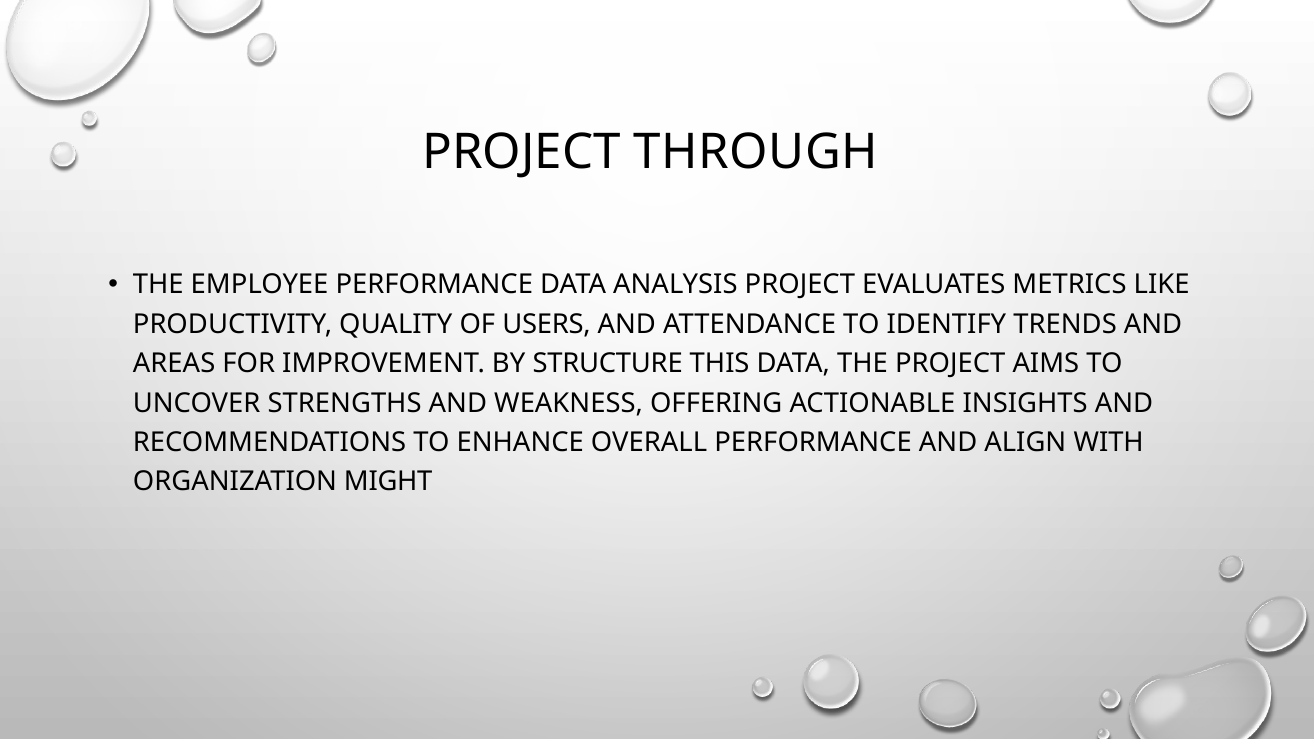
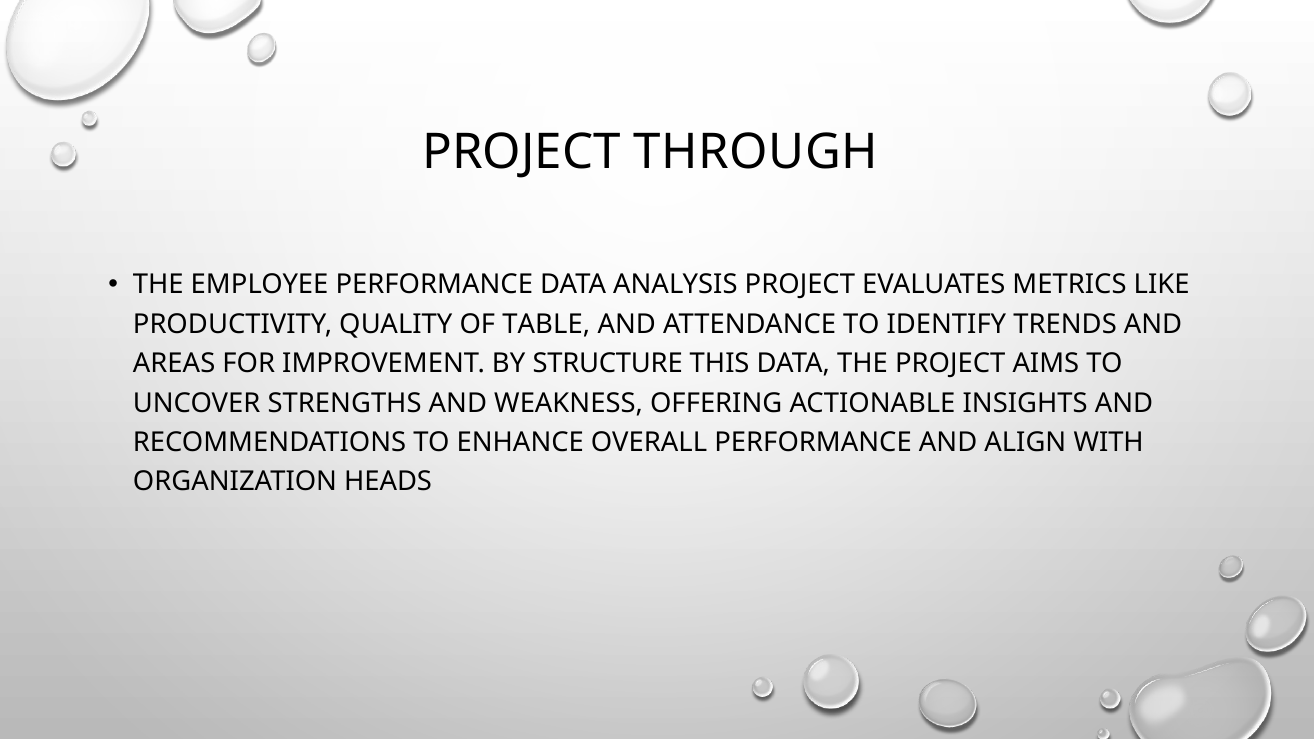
USERS: USERS -> TABLE
MIGHT: MIGHT -> HEADS
